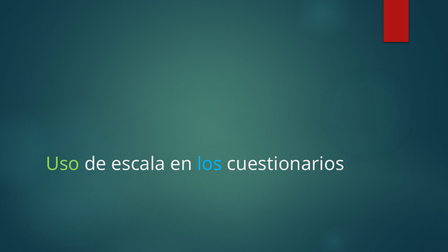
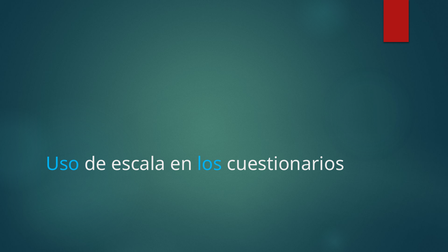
Uso colour: light green -> light blue
